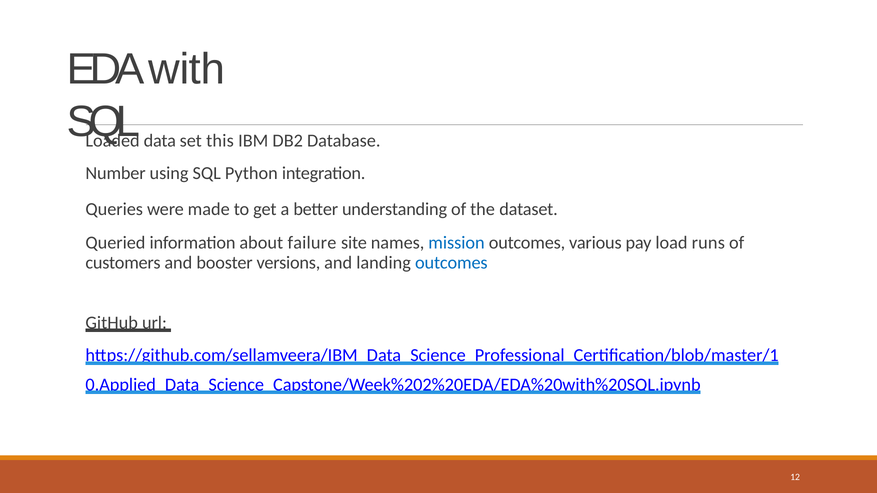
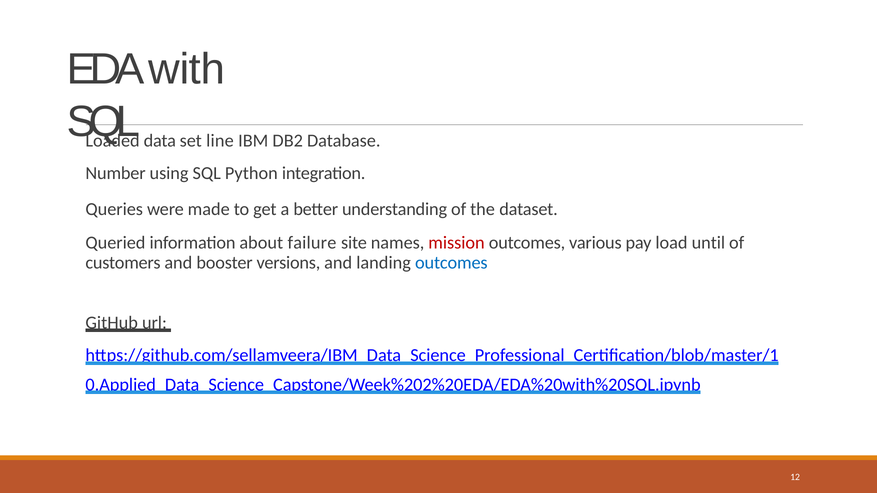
this: this -> line
mission colour: blue -> red
runs: runs -> until
